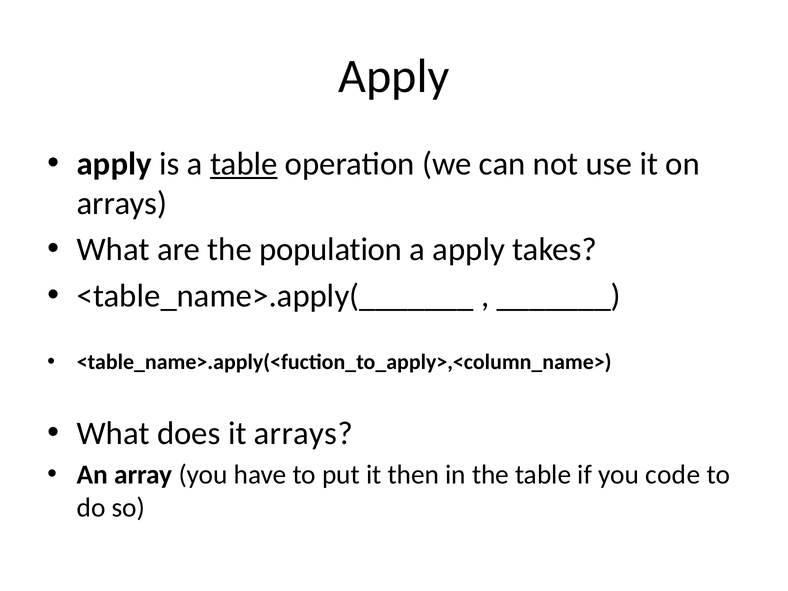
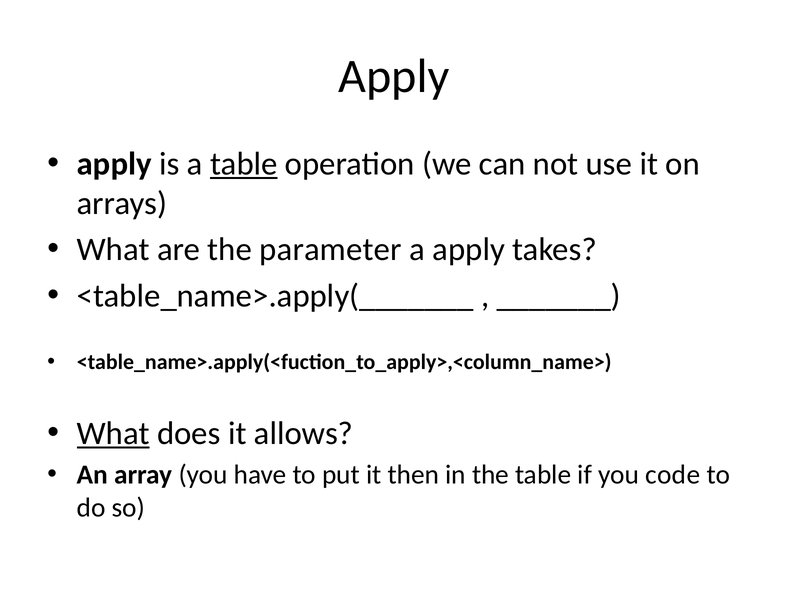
population: population -> parameter
What at (113, 434) underline: none -> present
it arrays: arrays -> allows
